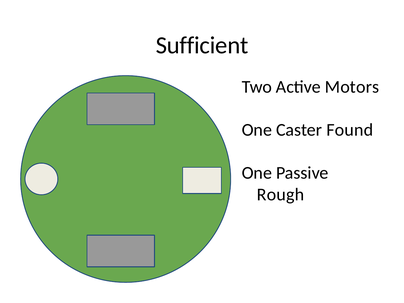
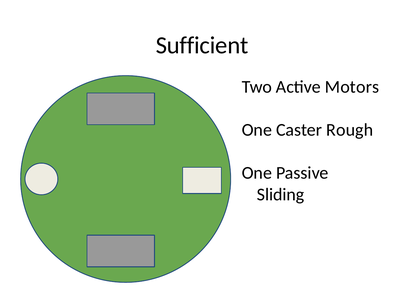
Found: Found -> Rough
Rough: Rough -> Sliding
